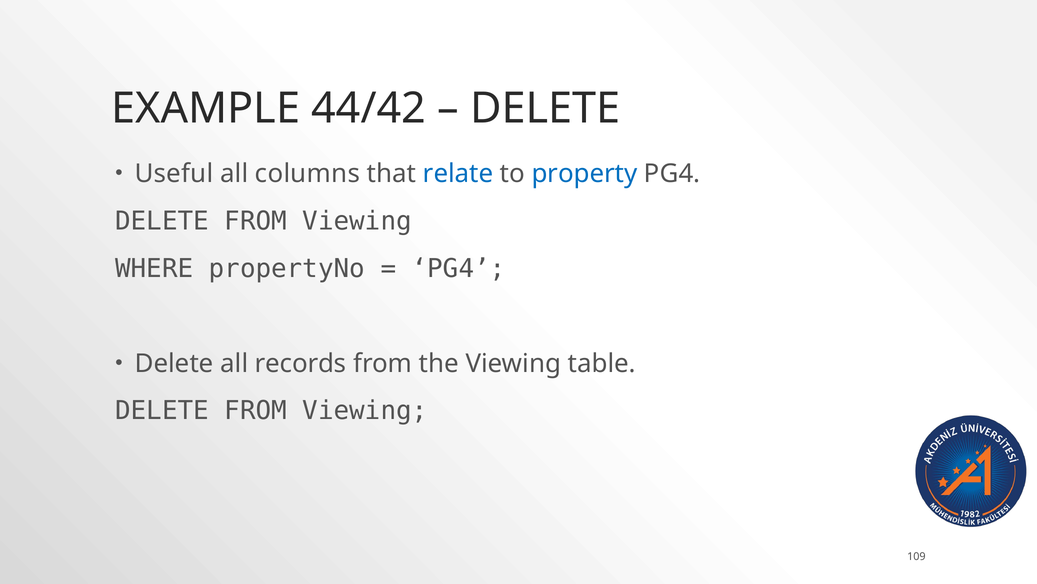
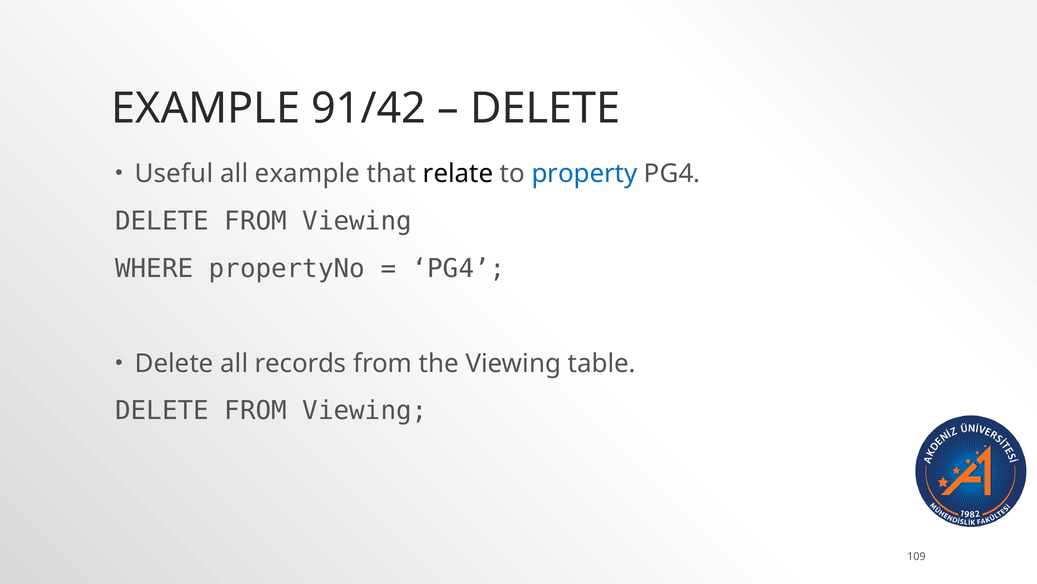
44/42: 44/42 -> 91/42
all columns: columns -> example
relate colour: blue -> black
